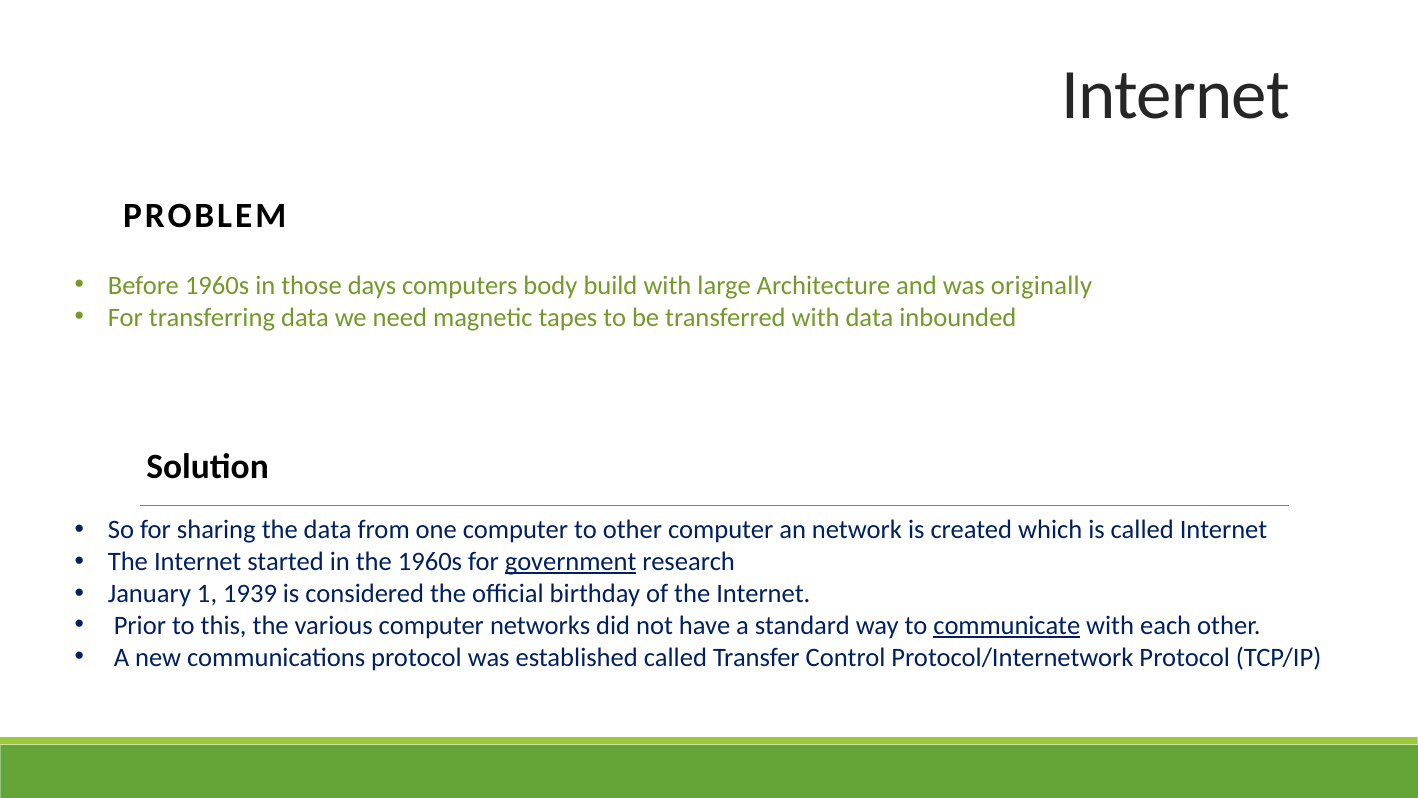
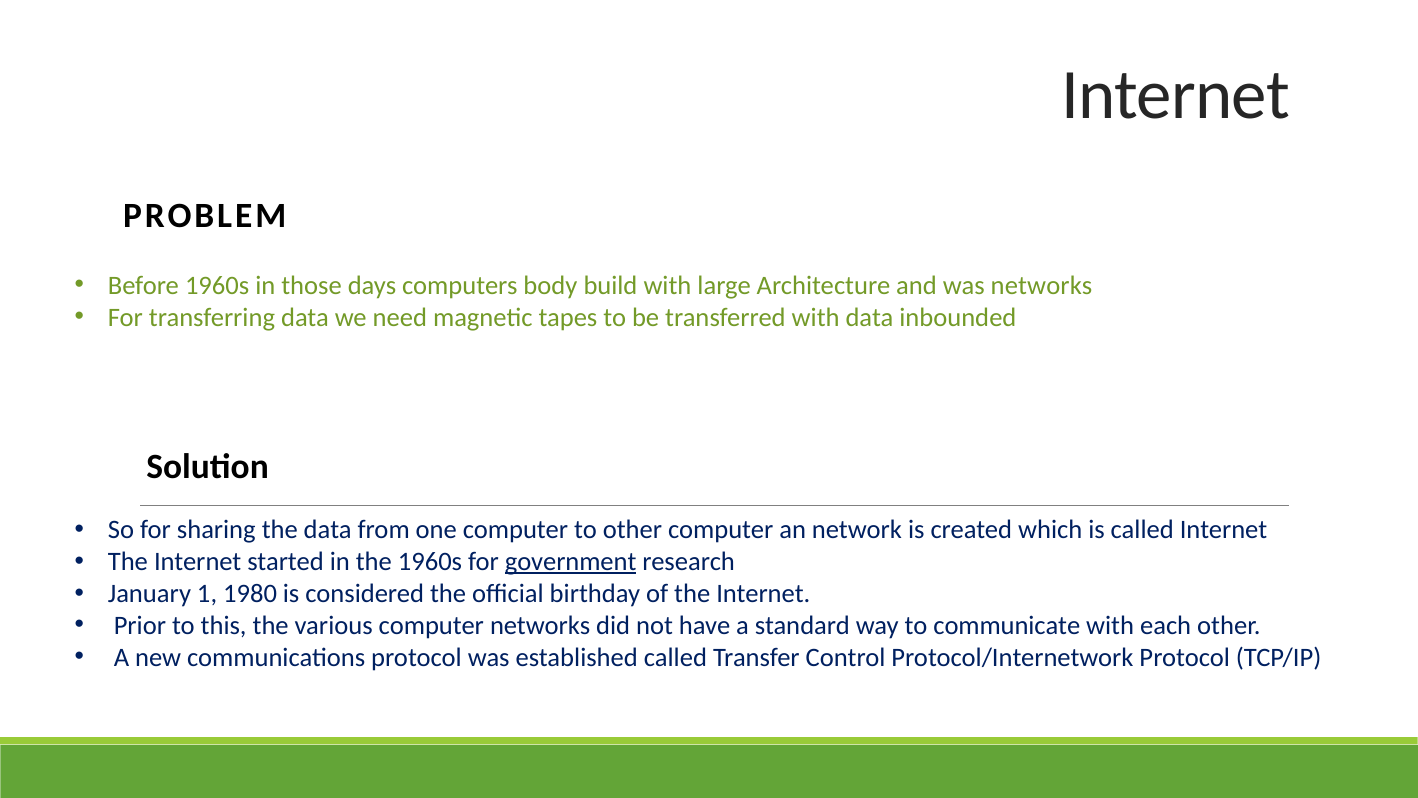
was originally: originally -> networks
1939: 1939 -> 1980
communicate underline: present -> none
